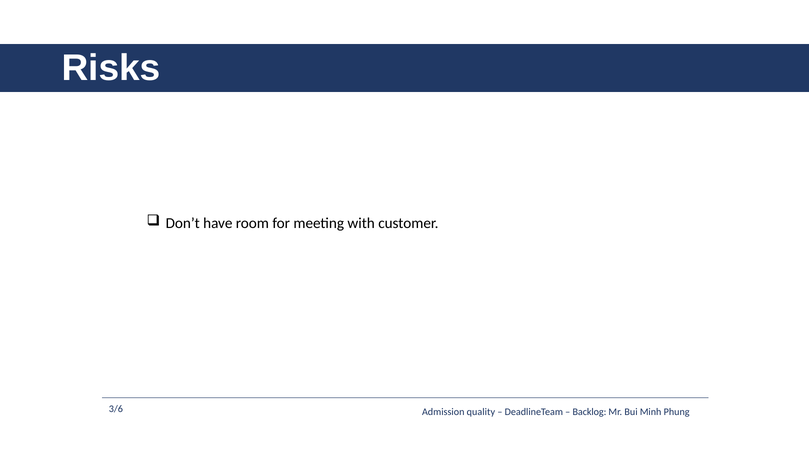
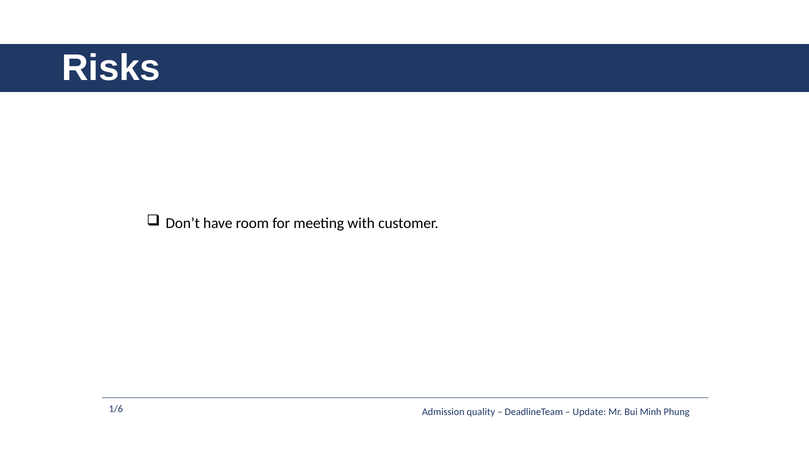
3/6: 3/6 -> 1/6
Backlog: Backlog -> Update
